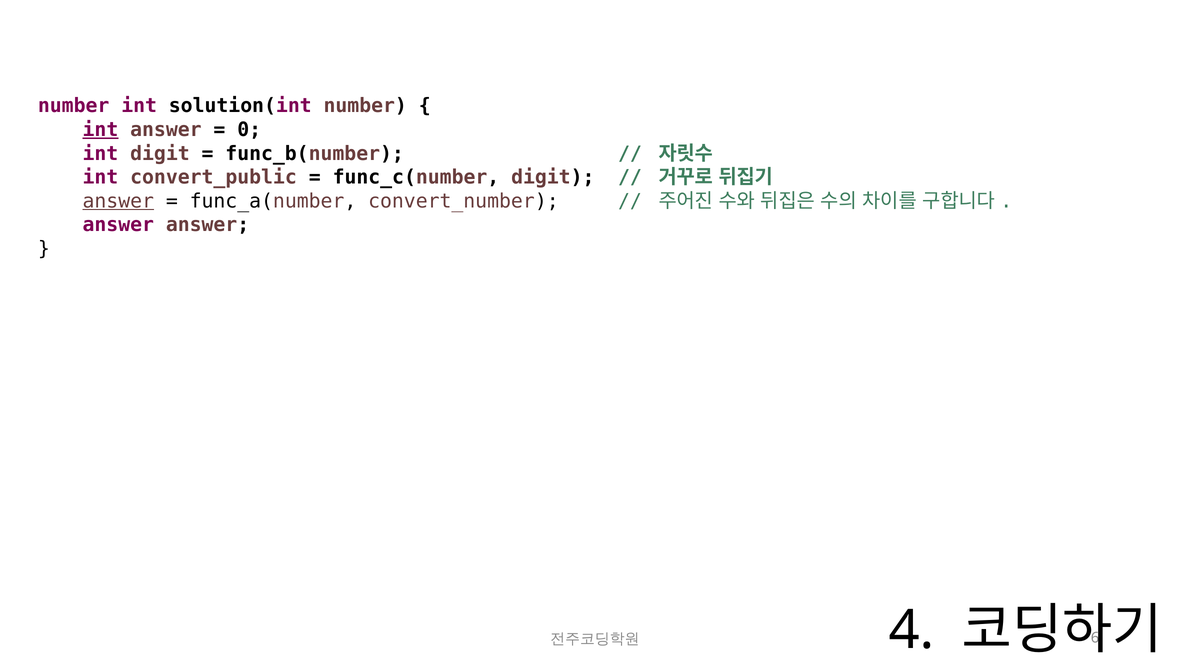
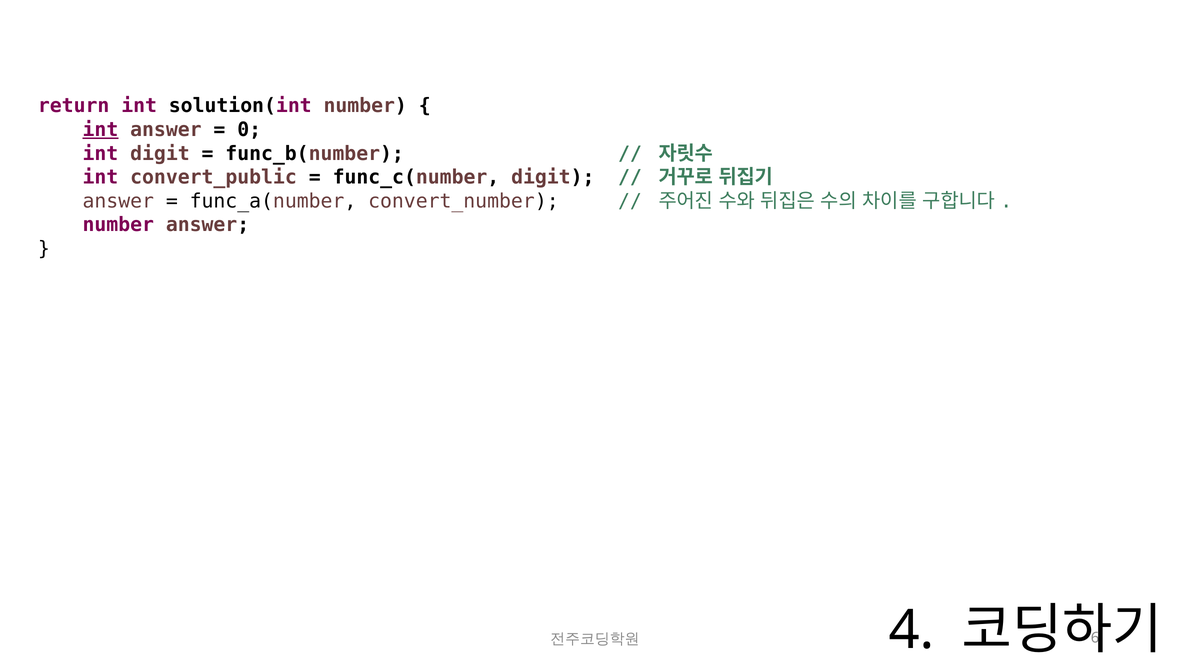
number at (74, 106): number -> return
answer at (118, 201) underline: present -> none
answer at (118, 225): answer -> number
